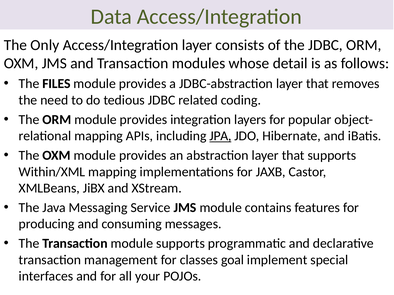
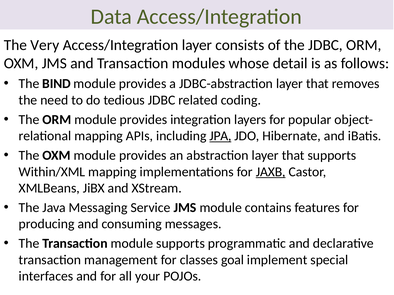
Only: Only -> Very
FILES: FILES -> BIND
JAXB underline: none -> present
